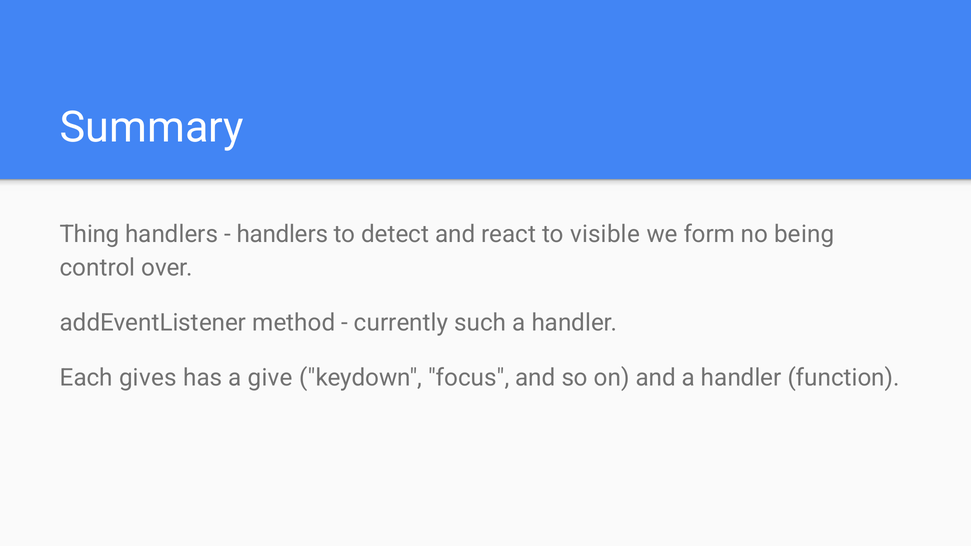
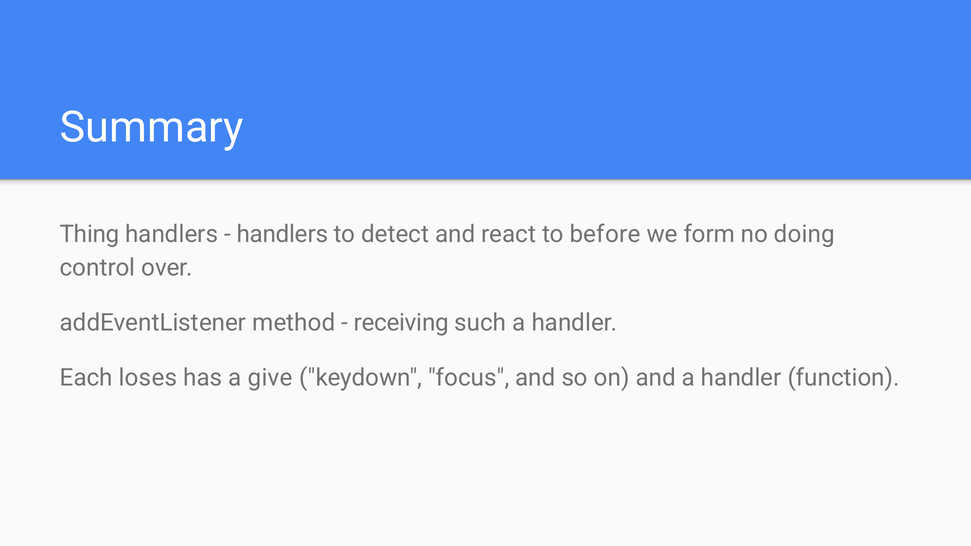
visible: visible -> before
being: being -> doing
currently: currently -> receiving
gives: gives -> loses
